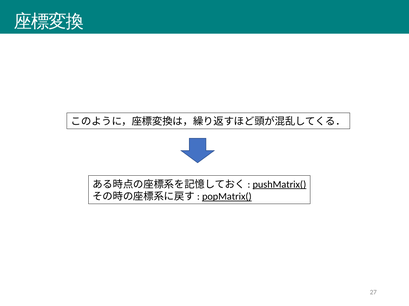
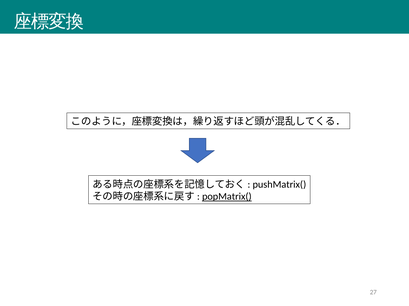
pushMatrix( underline: present -> none
